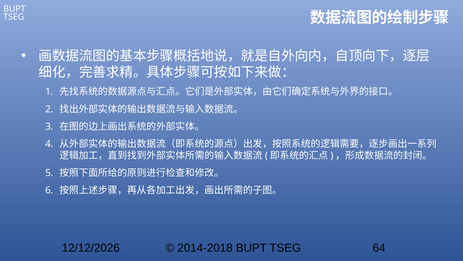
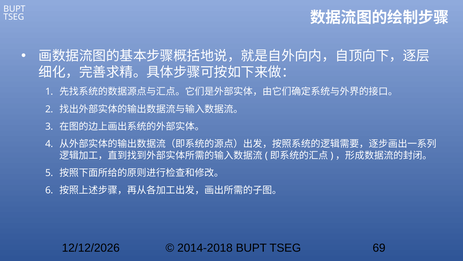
64: 64 -> 69
